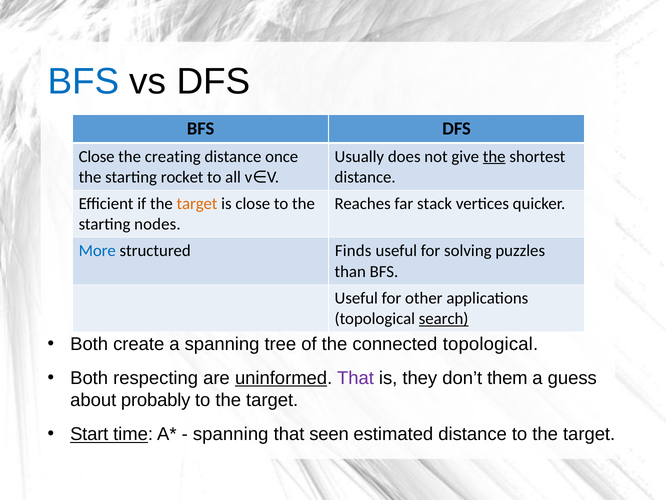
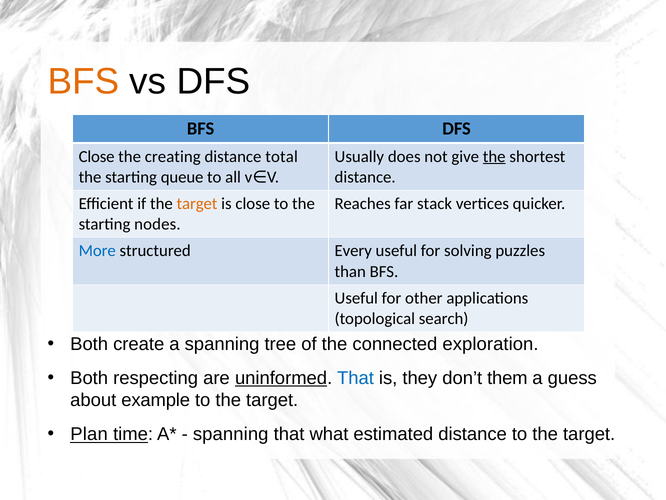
BFS at (83, 82) colour: blue -> orange
once: once -> total
rocket: rocket -> queue
Finds: Finds -> Every
search underline: present -> none
connected topological: topological -> exploration
That at (355, 378) colour: purple -> blue
probably: probably -> example
Start: Start -> Plan
seen: seen -> what
